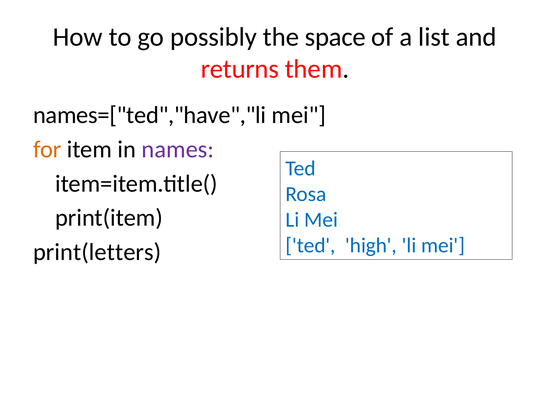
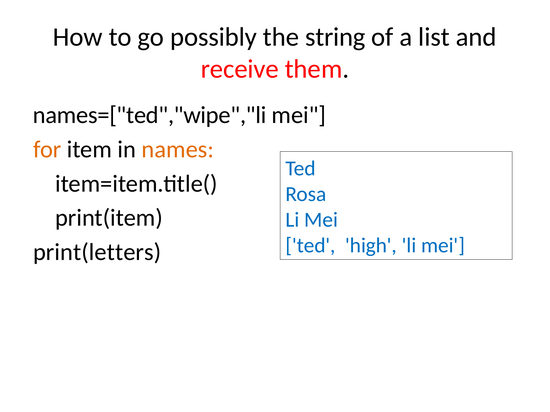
space: space -> string
returns: returns -> receive
names=["ted","have","li: names=["ted","have","li -> names=["ted","wipe","li
names colour: purple -> orange
